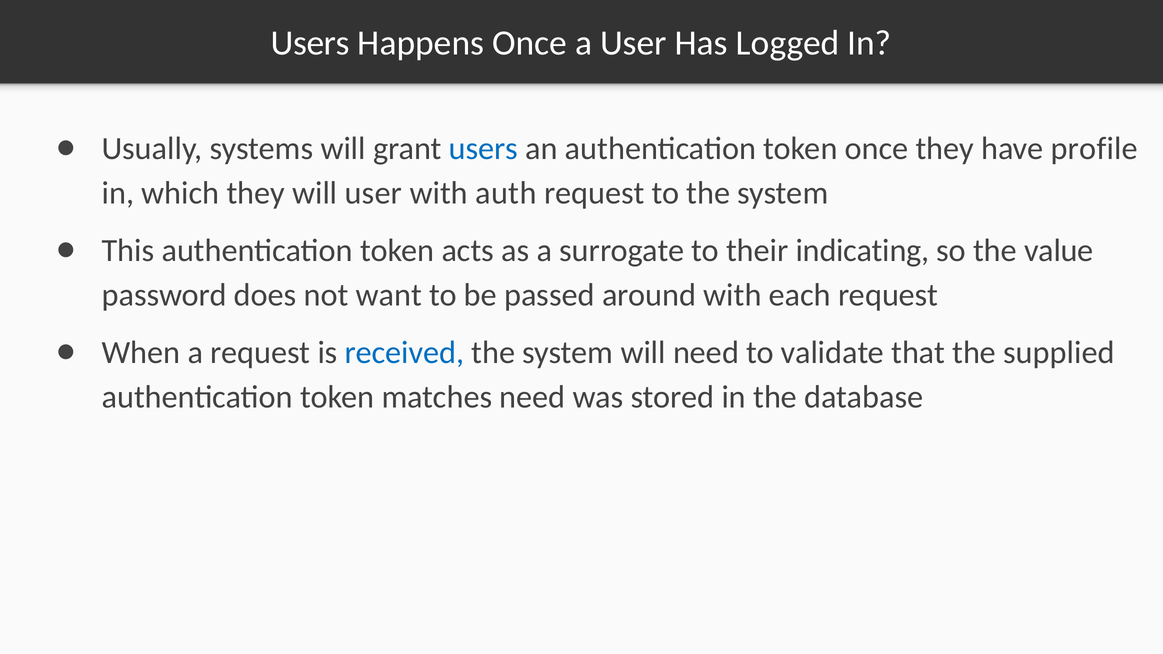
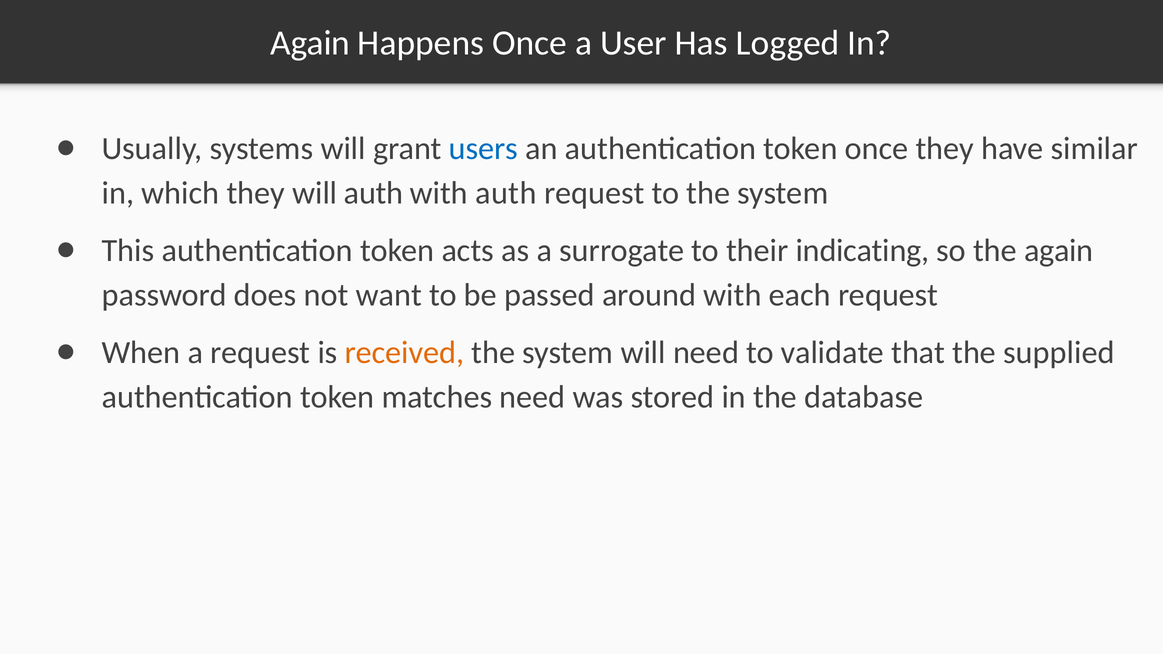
Users at (310, 43): Users -> Again
profile: profile -> similar
will user: user -> auth
the value: value -> again
received colour: blue -> orange
